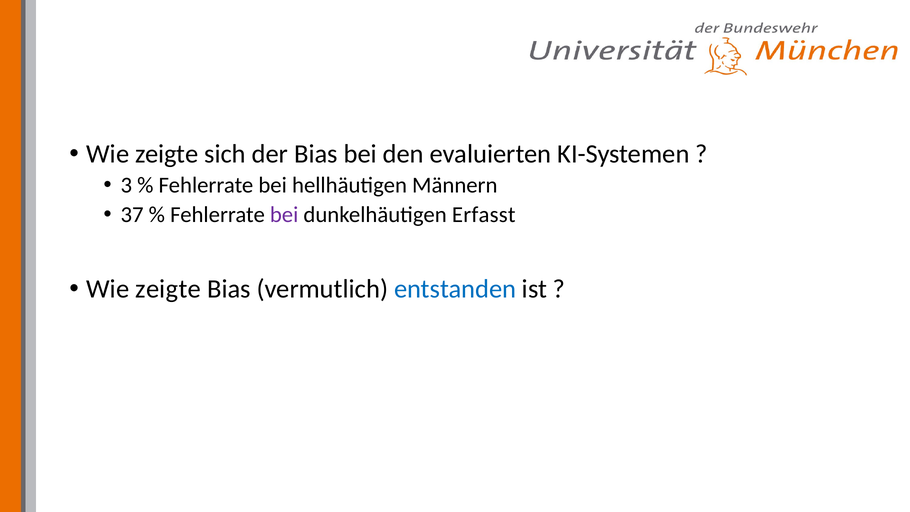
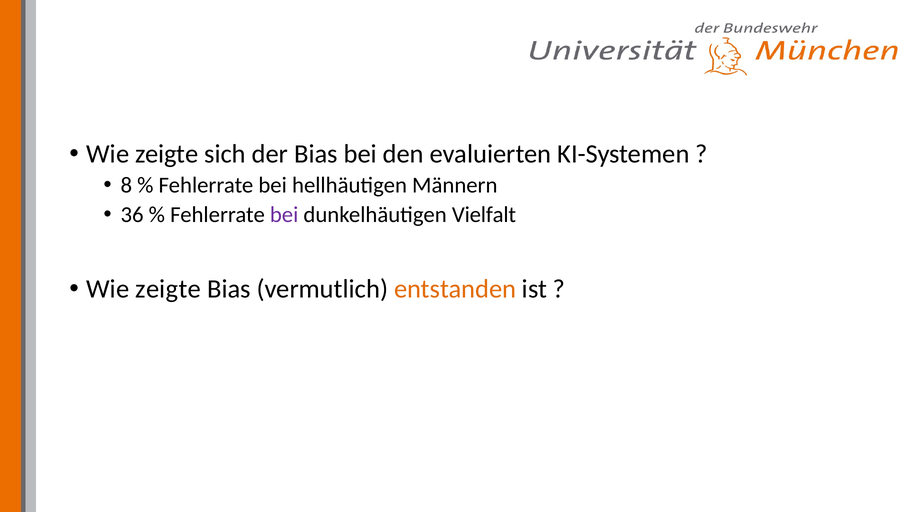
3: 3 -> 8
37: 37 -> 36
Erfasst: Erfasst -> Vielfalt
entstanden colour: blue -> orange
